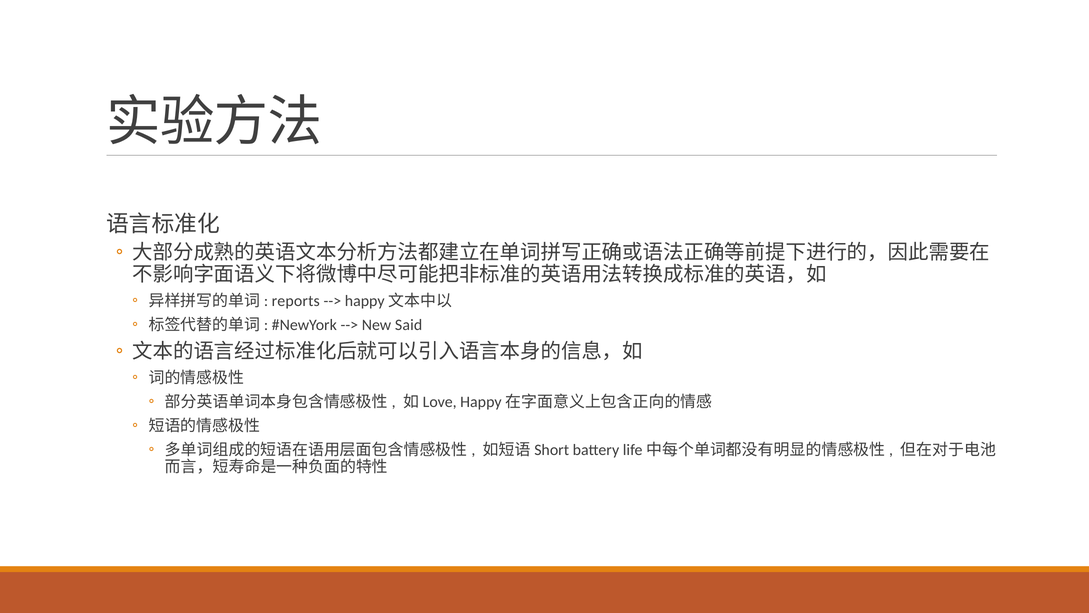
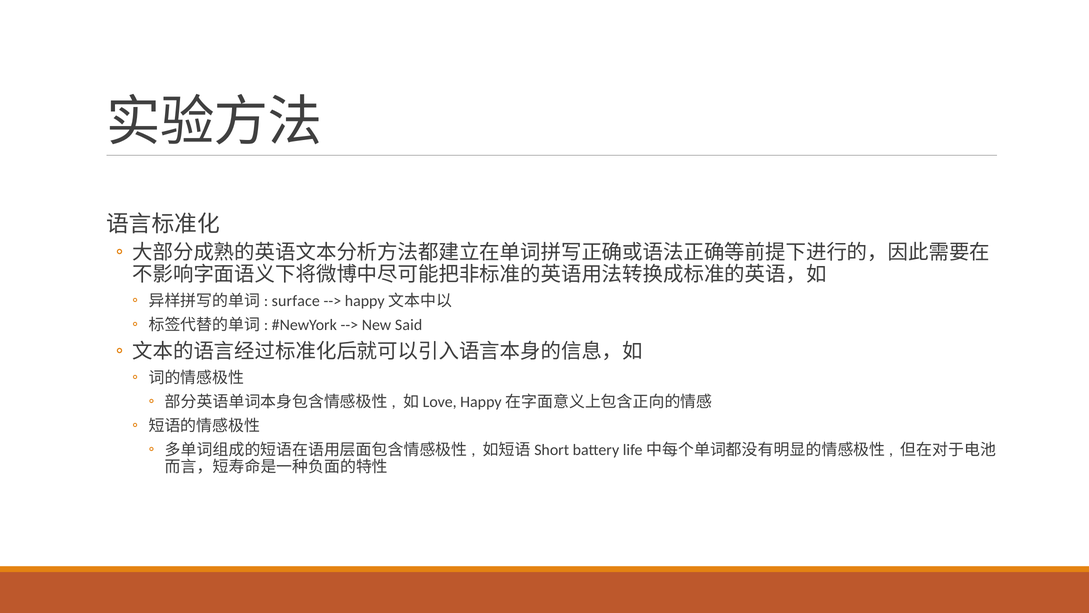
reports: reports -> surface
